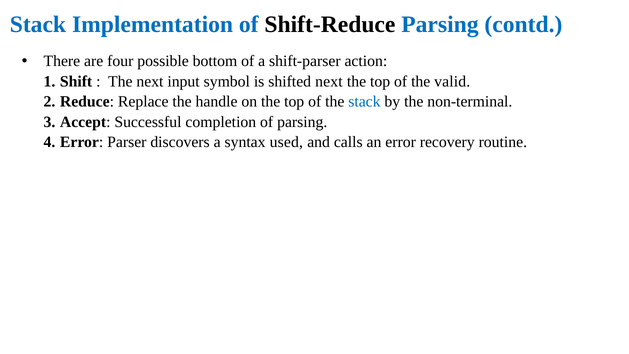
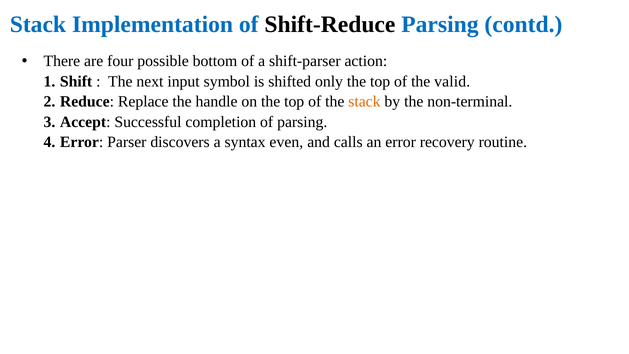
shifted next: next -> only
stack at (364, 102) colour: blue -> orange
used: used -> even
